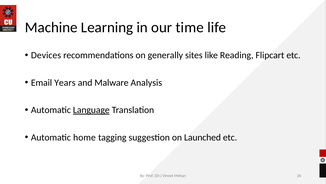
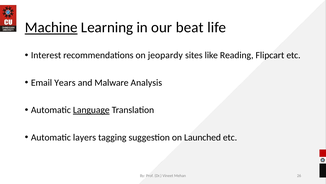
Machine underline: none -> present
time: time -> beat
Devices: Devices -> Interest
generally: generally -> jeopardy
home: home -> layers
